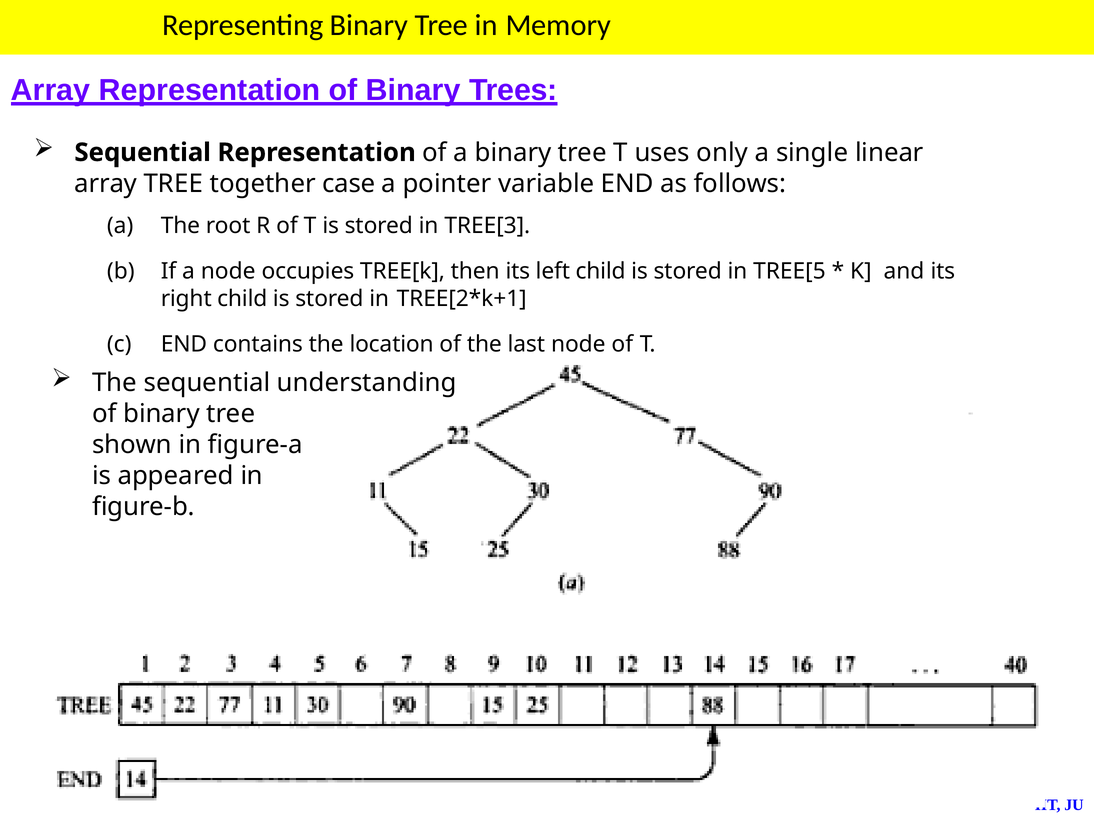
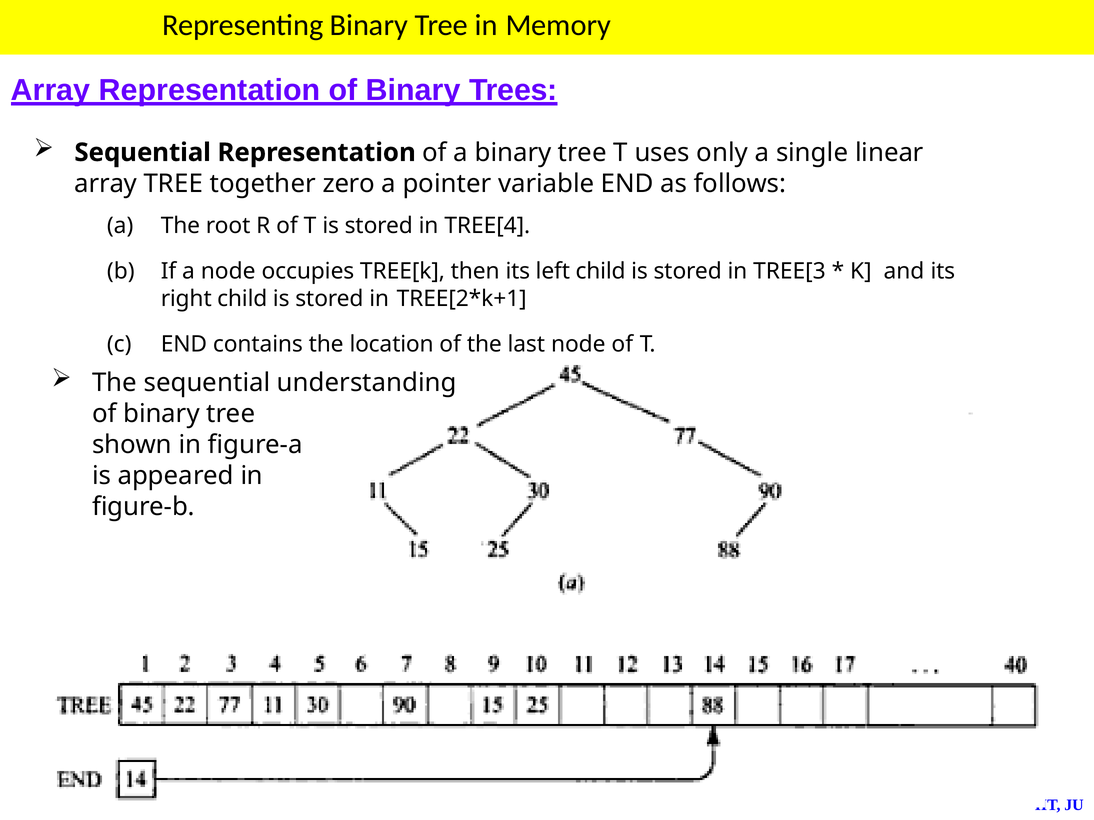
case: case -> zero
TREE[3: TREE[3 -> TREE[4
TREE[5: TREE[5 -> TREE[3
